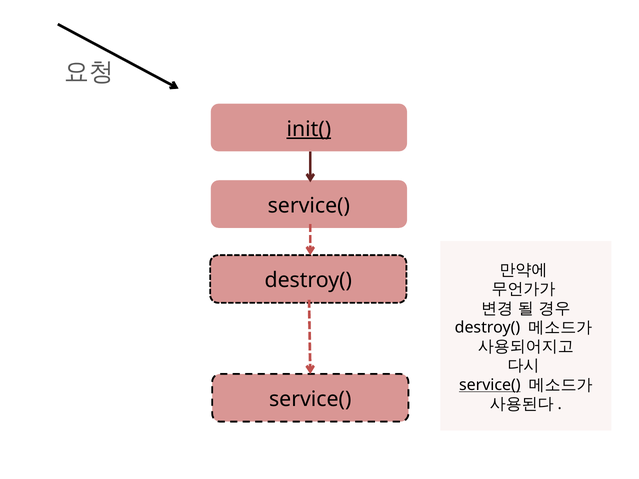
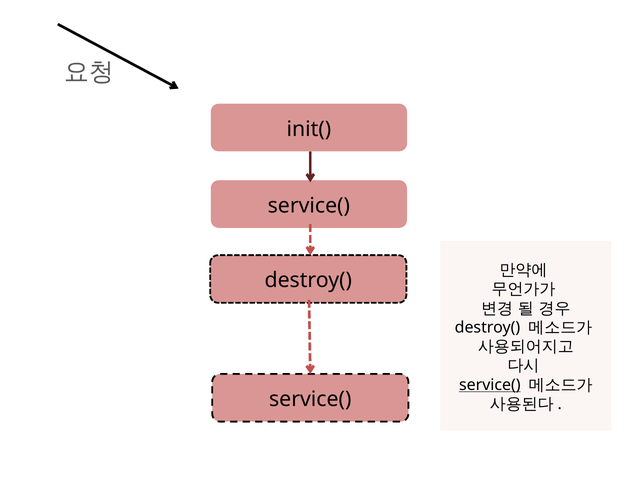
init( underline: present -> none
